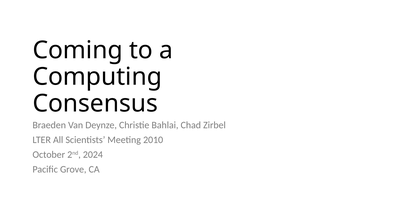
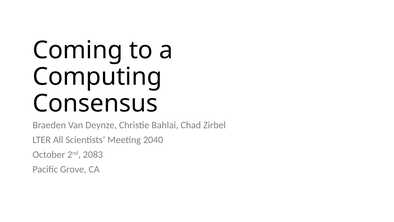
2010: 2010 -> 2040
2024: 2024 -> 2083
